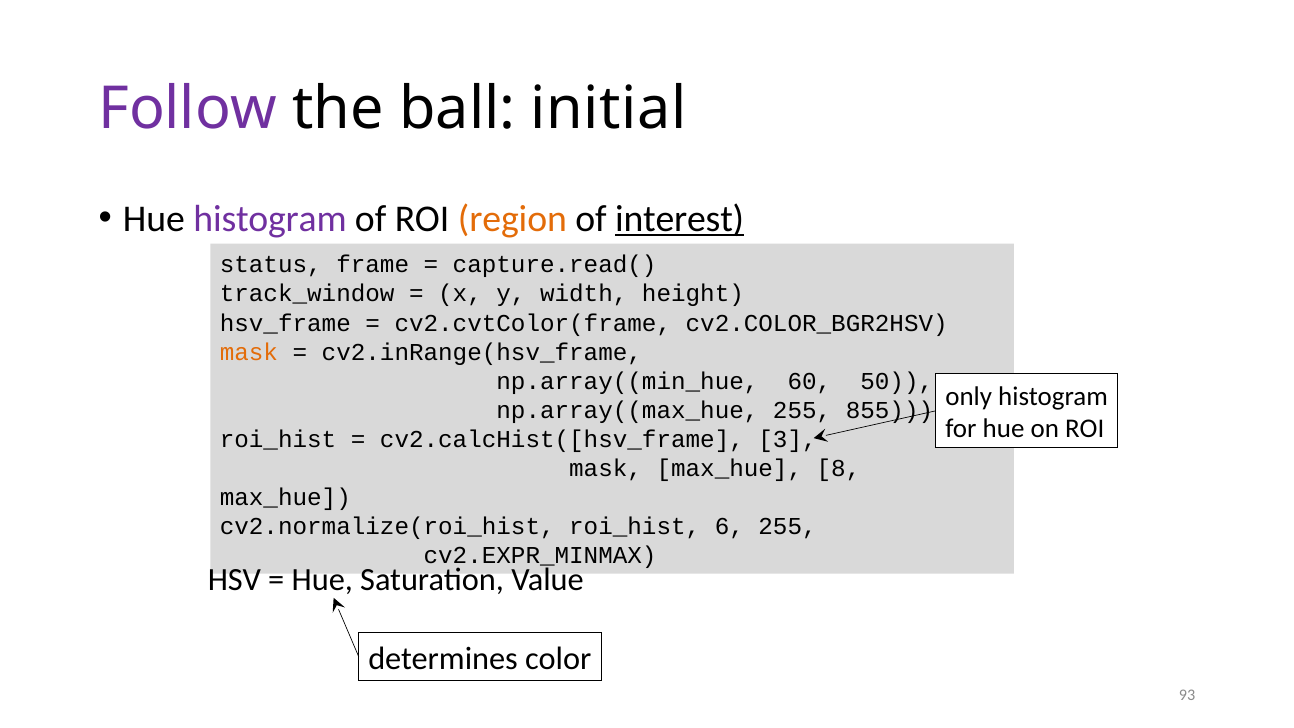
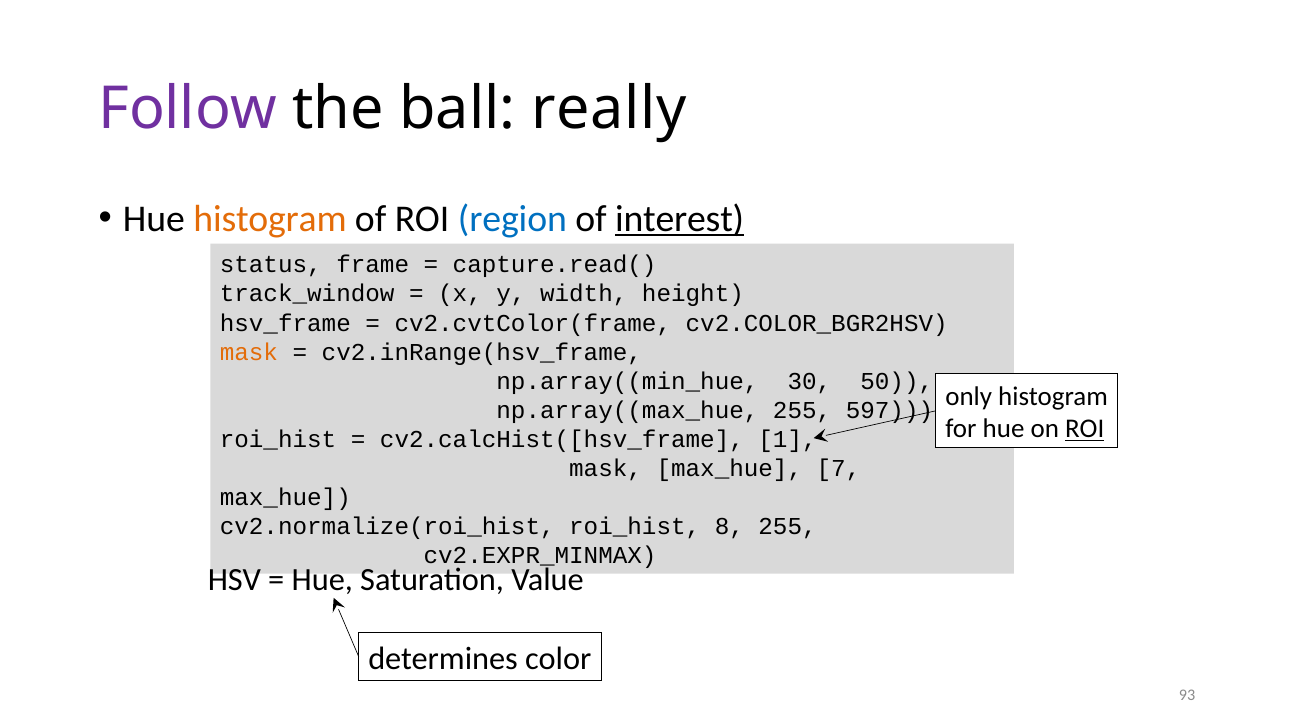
initial: initial -> really
histogram at (270, 219) colour: purple -> orange
region colour: orange -> blue
60: 60 -> 30
855: 855 -> 597
ROI at (1085, 429) underline: none -> present
3: 3 -> 1
8: 8 -> 7
6: 6 -> 8
